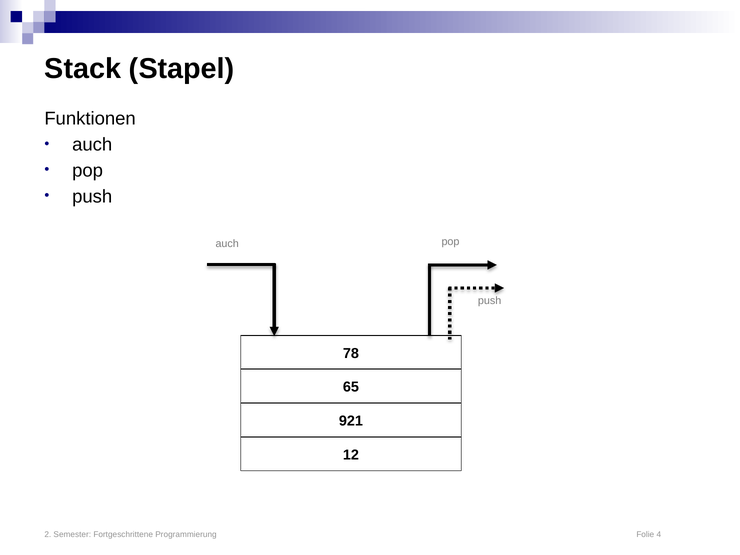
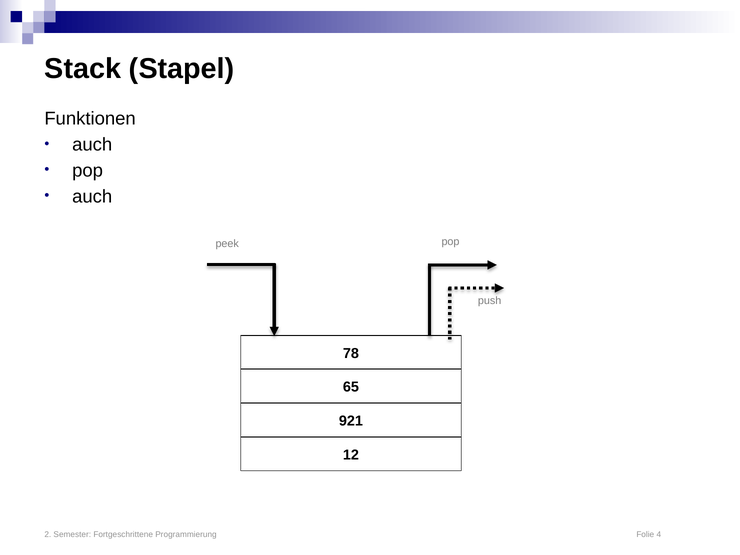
push at (92, 196): push -> auch
auch at (227, 244): auch -> peek
